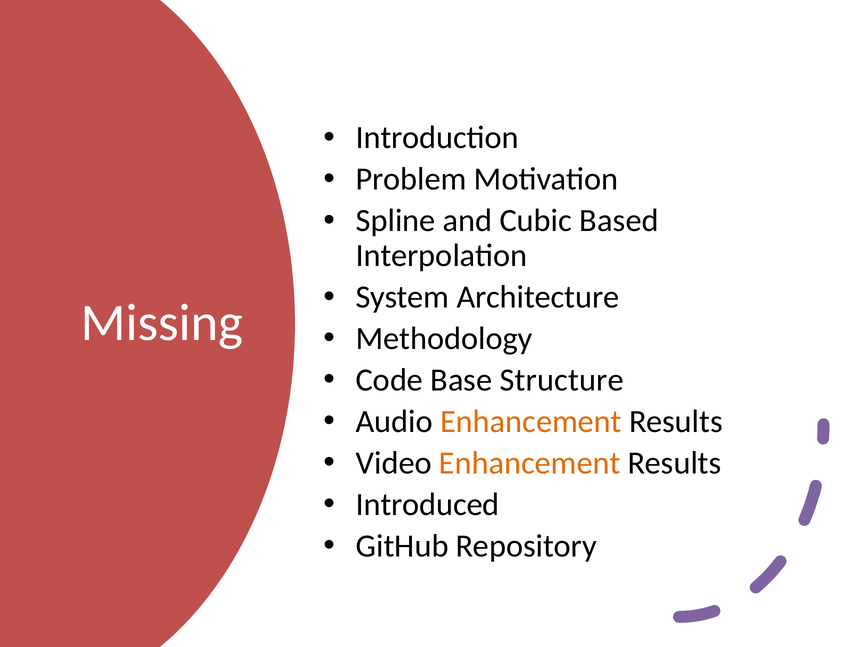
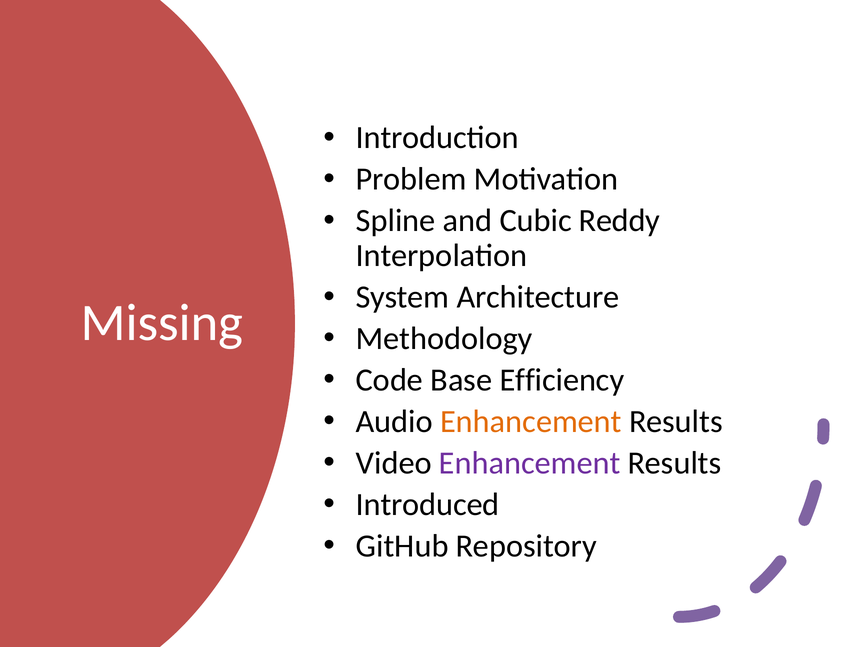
Based: Based -> Reddy
Structure: Structure -> Efficiency
Enhancement at (530, 463) colour: orange -> purple
